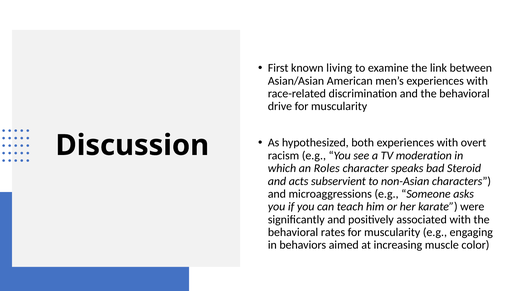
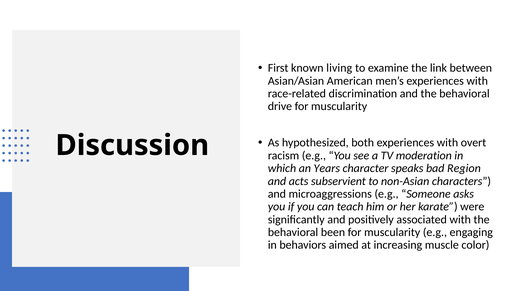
Roles: Roles -> Years
Steroid: Steroid -> Region
rates: rates -> been
